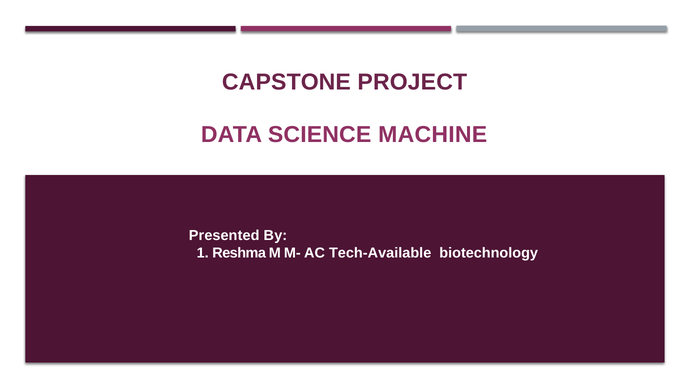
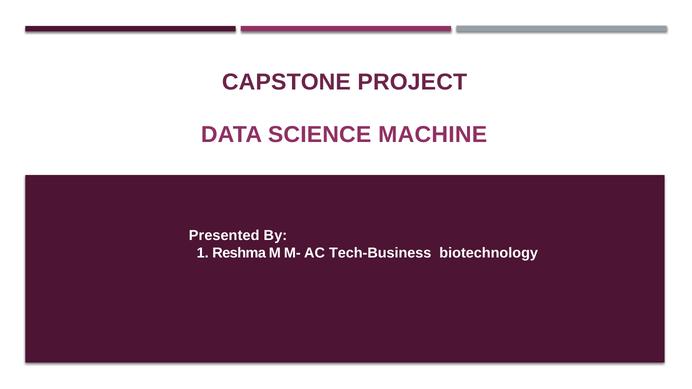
Tech-Available: Tech-Available -> Tech-Business
